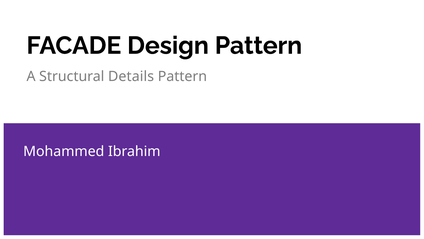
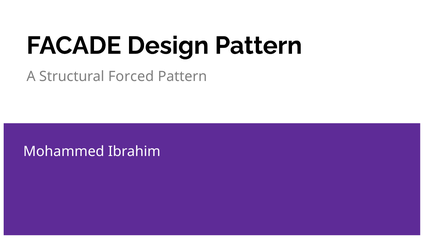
Details: Details -> Forced
